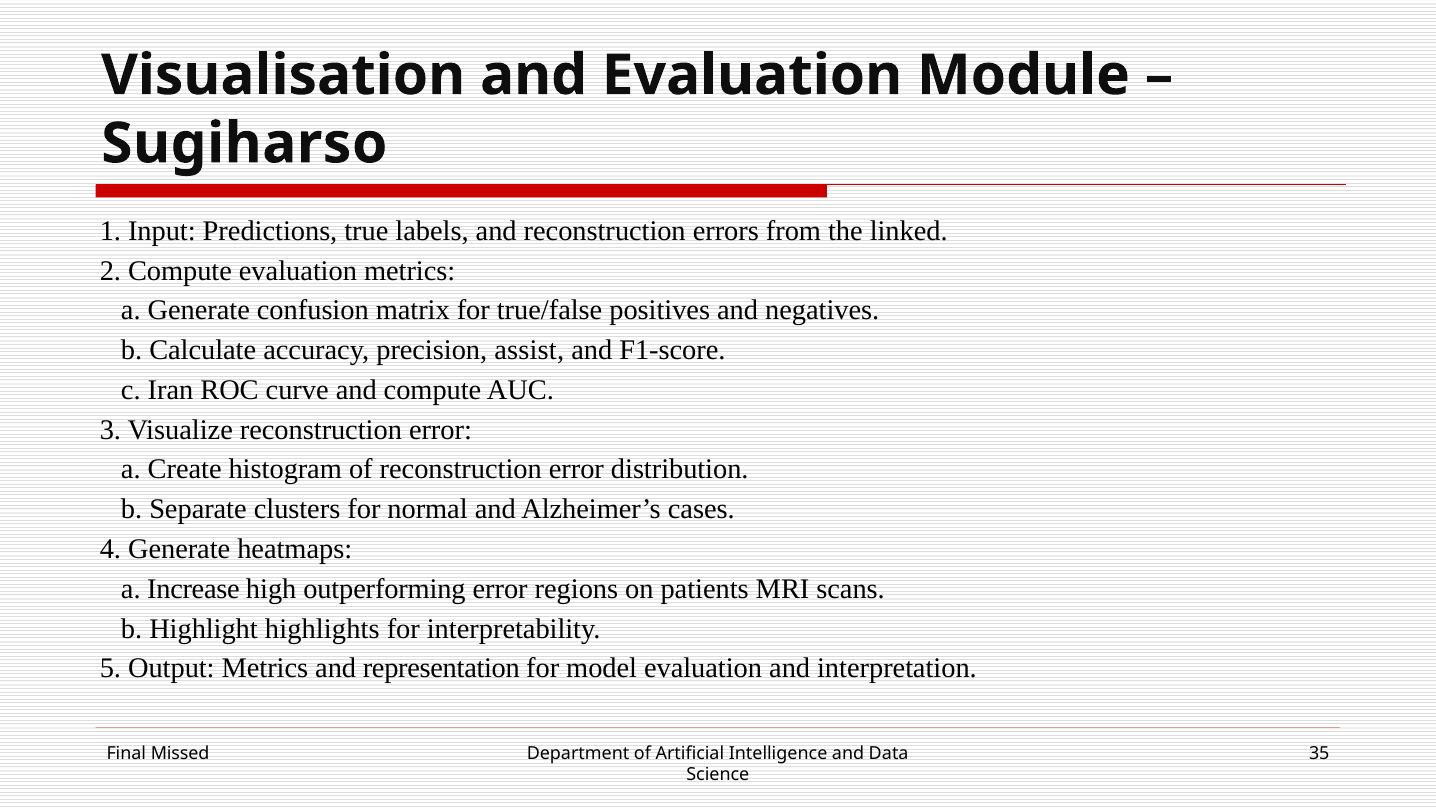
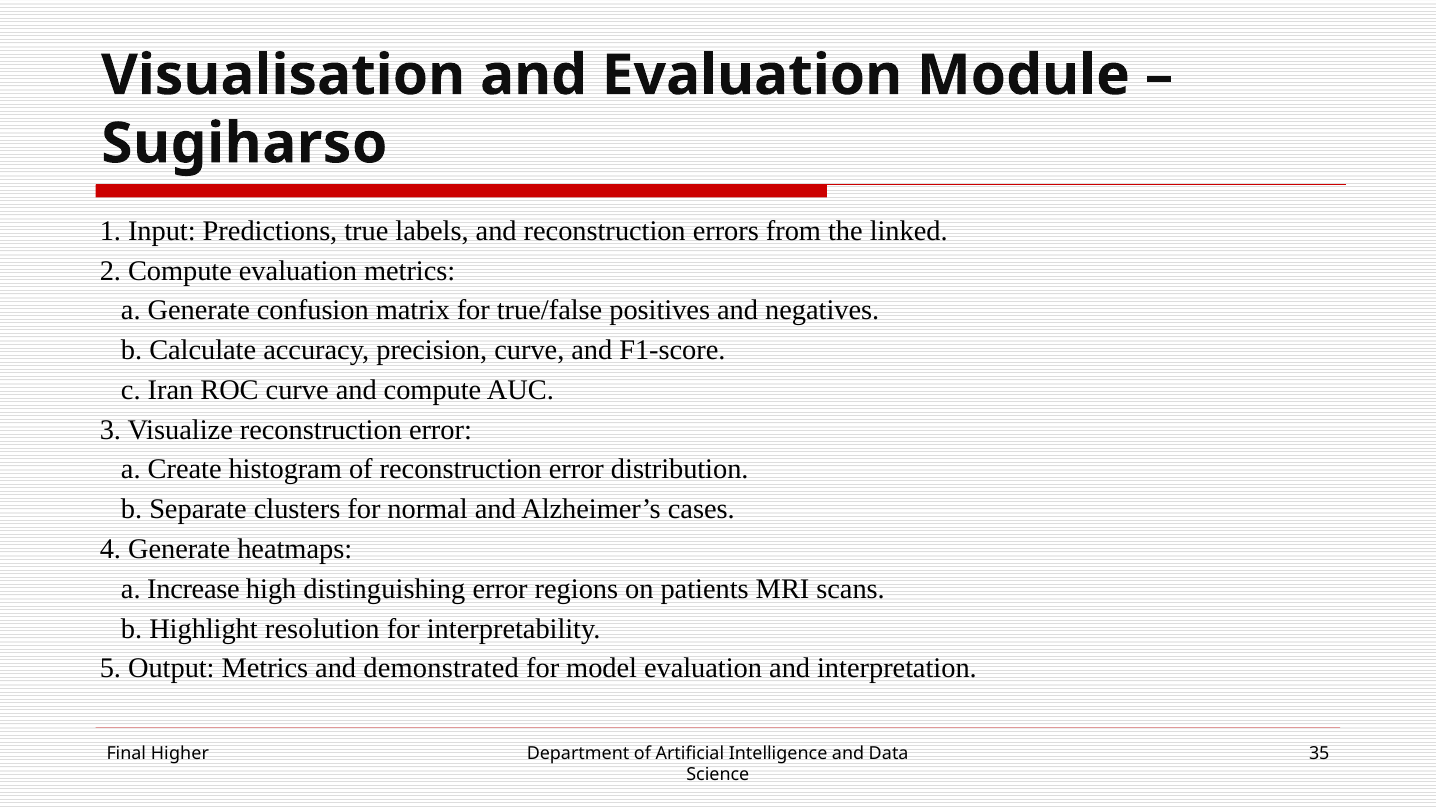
precision assist: assist -> curve
outperforming: outperforming -> distinguishing
highlights: highlights -> resolution
representation: representation -> demonstrated
Missed: Missed -> Higher
